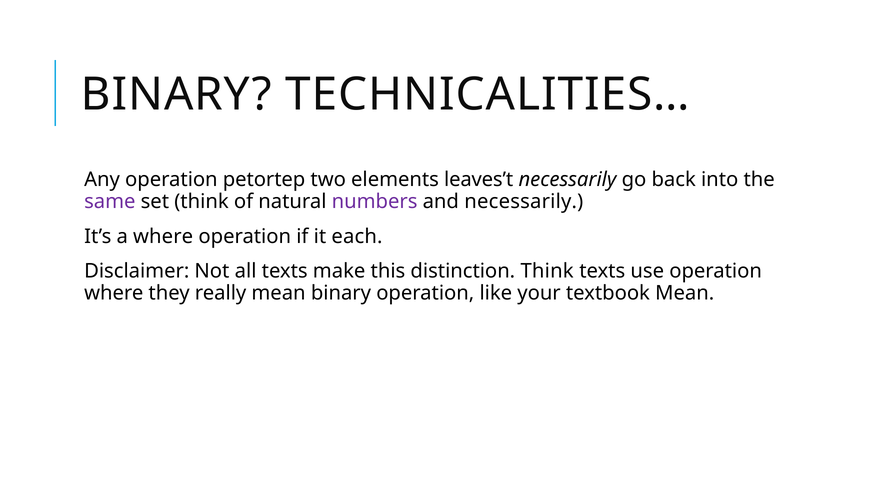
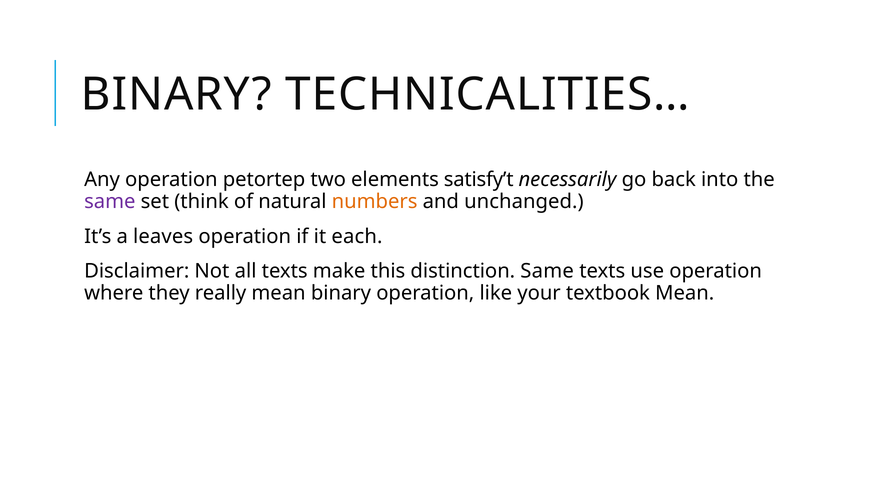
leaves’t: leaves’t -> satisfy’t
numbers colour: purple -> orange
and necessarily: necessarily -> unchanged
a where: where -> leaves
distinction Think: Think -> Same
